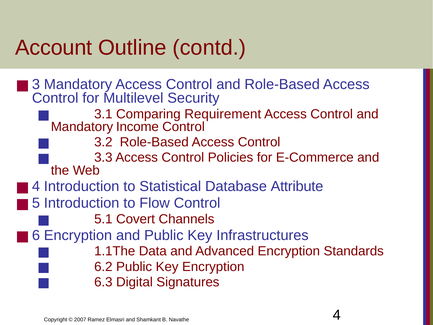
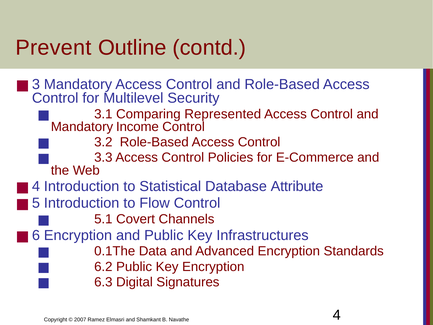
Account: Account -> Prevent
Requirement: Requirement -> Represented
1.1The: 1.1The -> 0.1The
